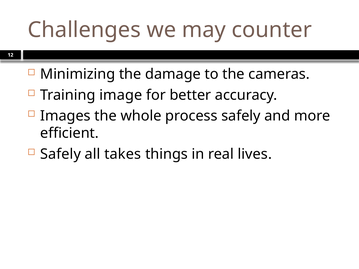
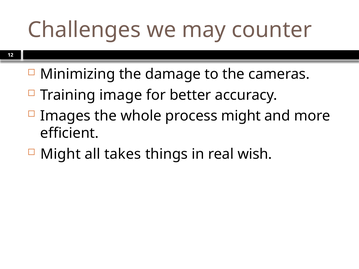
process safely: safely -> might
Safely at (61, 154): Safely -> Might
lives: lives -> wish
